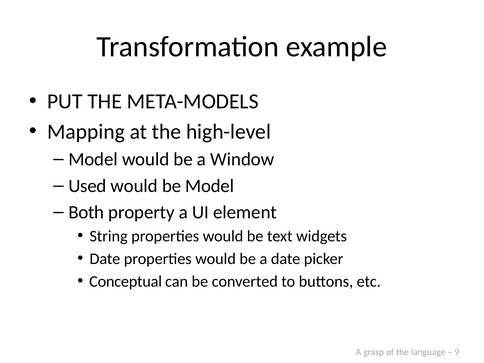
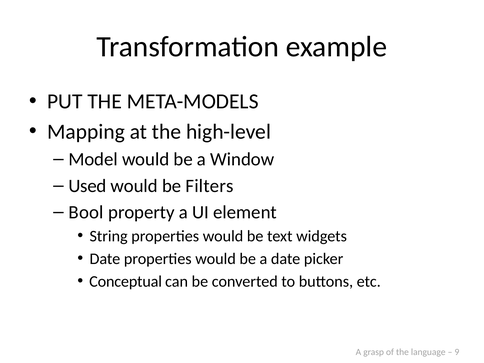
be Model: Model -> Filters
Both: Both -> Bool
